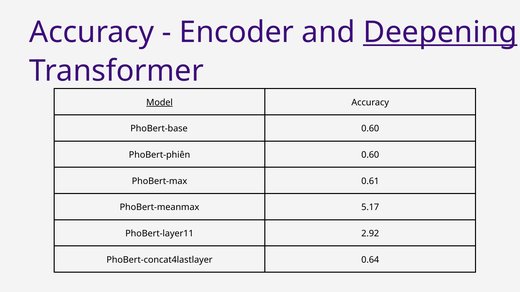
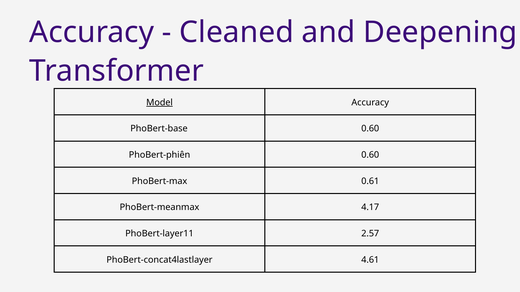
Encoder: Encoder -> Cleaned
Deepening underline: present -> none
5.17: 5.17 -> 4.17
2.92: 2.92 -> 2.57
0.64: 0.64 -> 4.61
